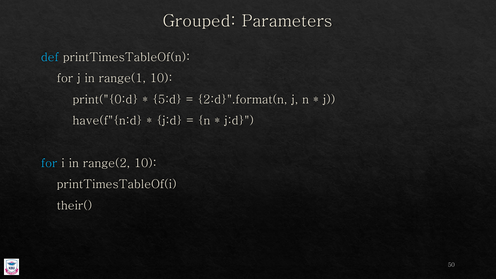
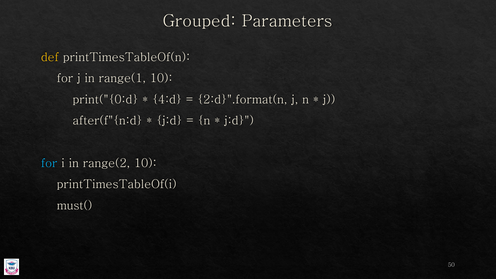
def colour: light blue -> yellow
5:d: 5:d -> 4:d
have(f"{n:d: have(f"{n:d -> after(f"{n:d
their(: their( -> must(
